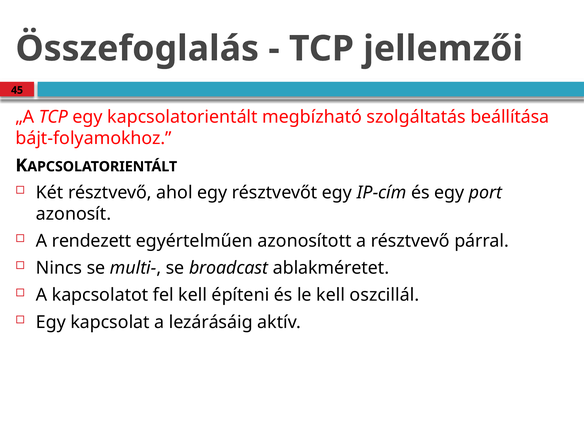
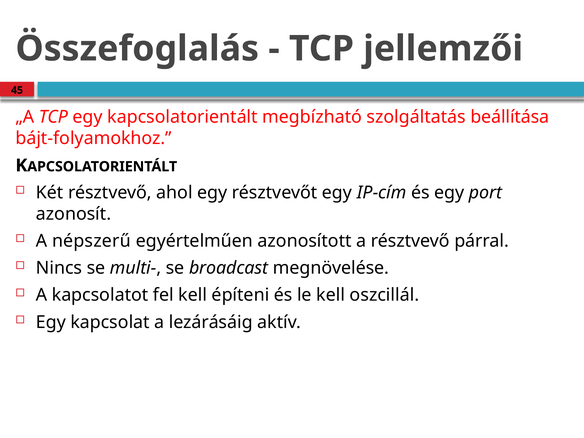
rendezett: rendezett -> népszerű
ablakméretet: ablakméretet -> megnövelése
